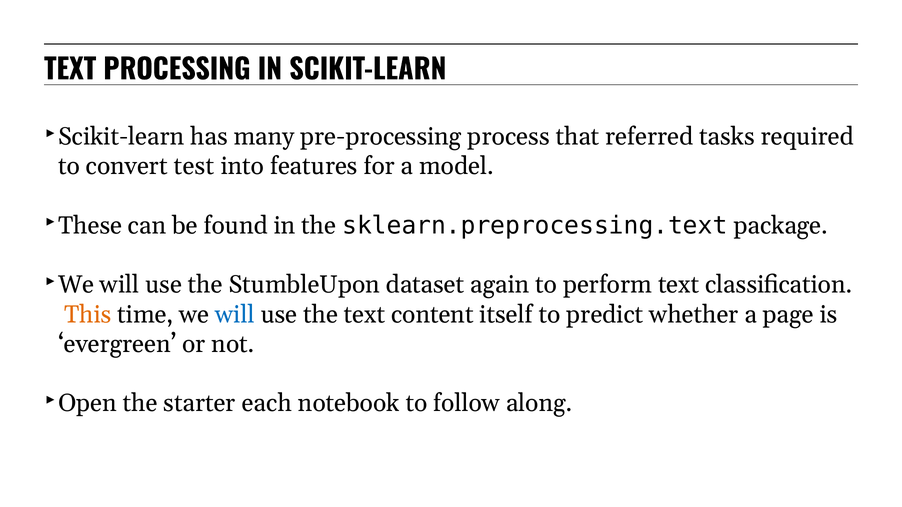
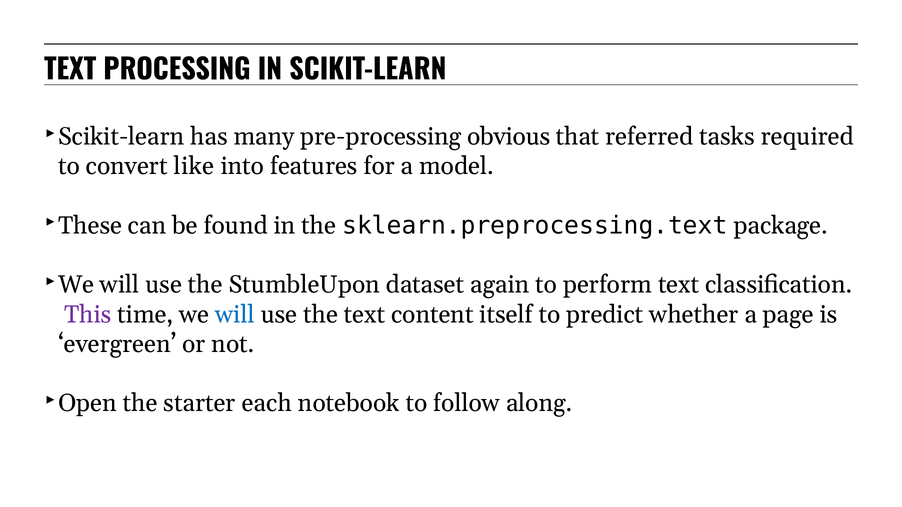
process: process -> obvious
test: test -> like
This colour: orange -> purple
